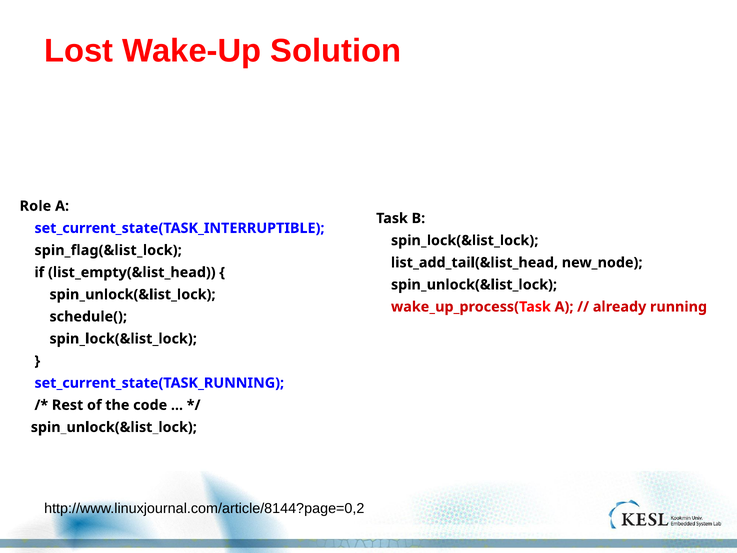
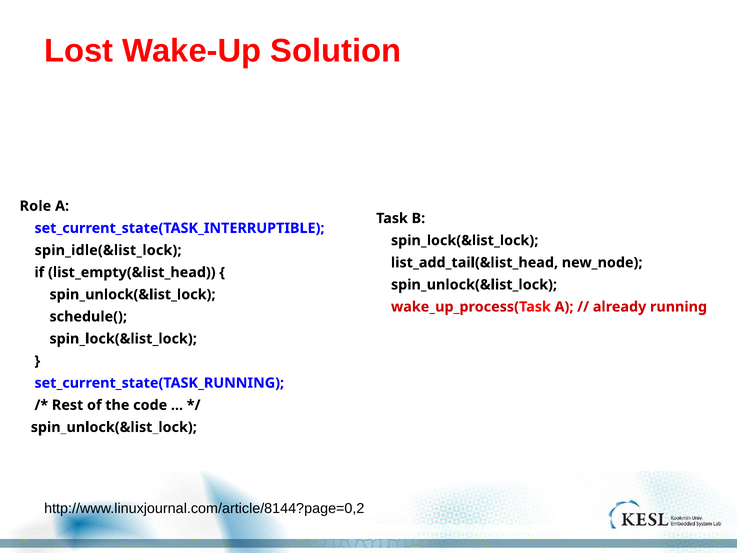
spin_flag(&list_lock: spin_flag(&list_lock -> spin_idle(&list_lock
